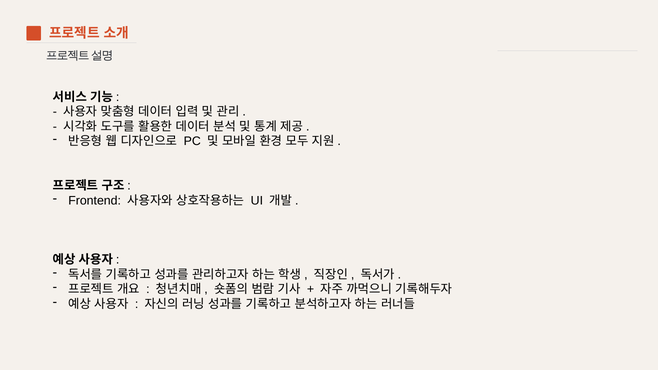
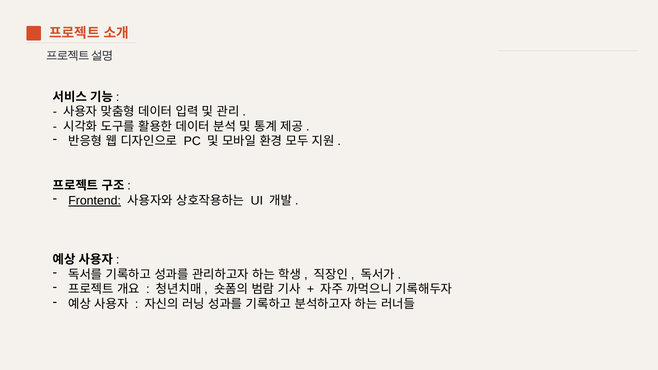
Frontend underline: none -> present
